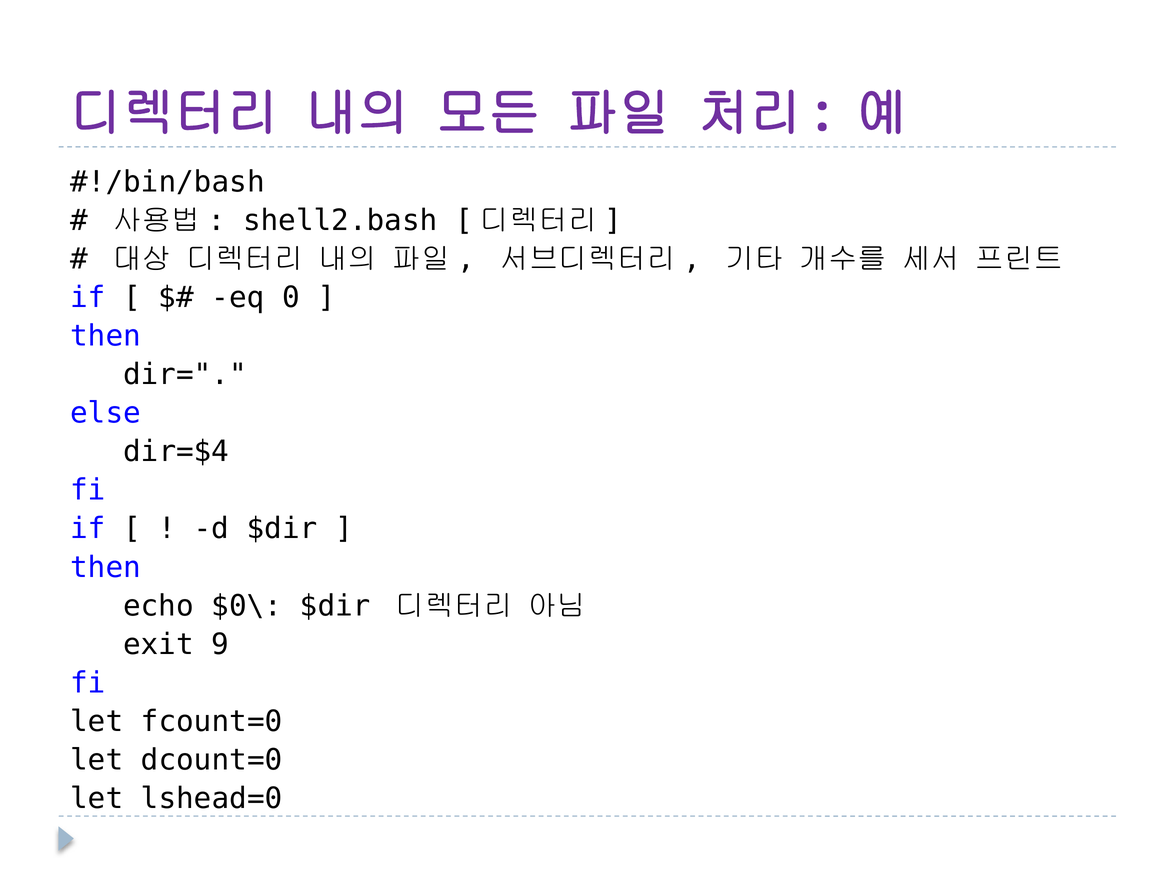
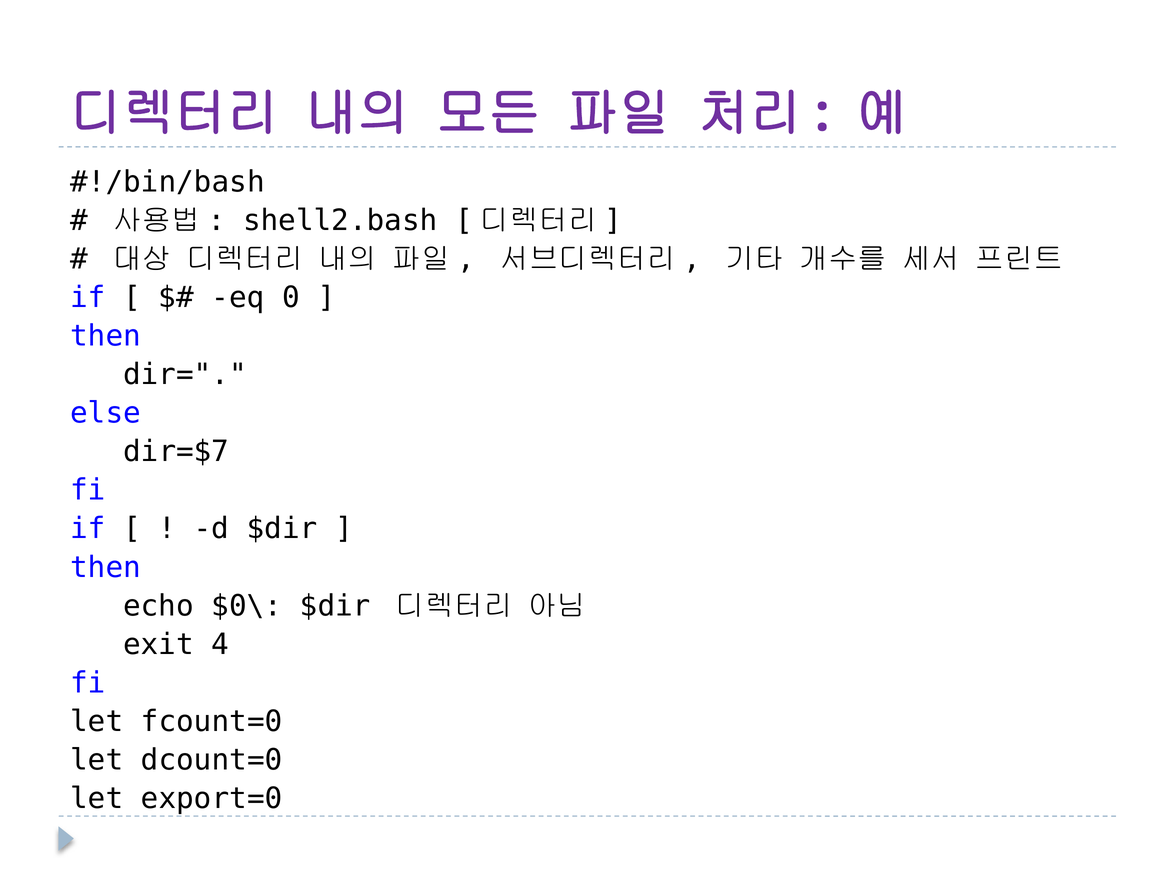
dir=$4: dir=$4 -> dir=$7
9: 9 -> 4
lshead=0: lshead=0 -> export=0
